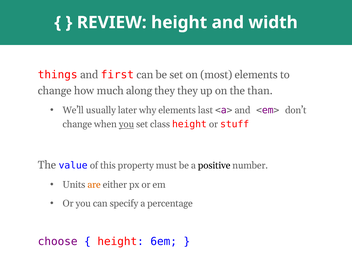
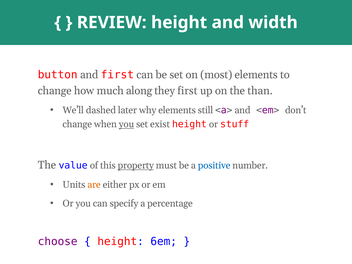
things: things -> button
they they: they -> first
usually: usually -> dashed
last: last -> still
class: class -> exist
property underline: none -> present
positive colour: black -> blue
